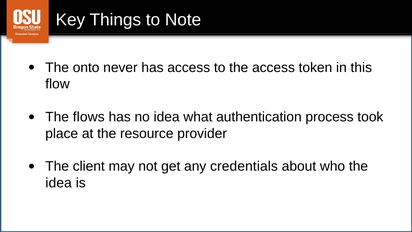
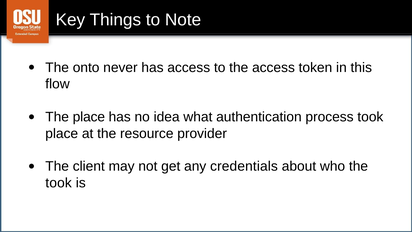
The flows: flows -> place
idea at (59, 183): idea -> took
